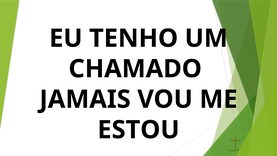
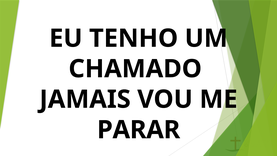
ESTOU: ESTOU -> PARAR
